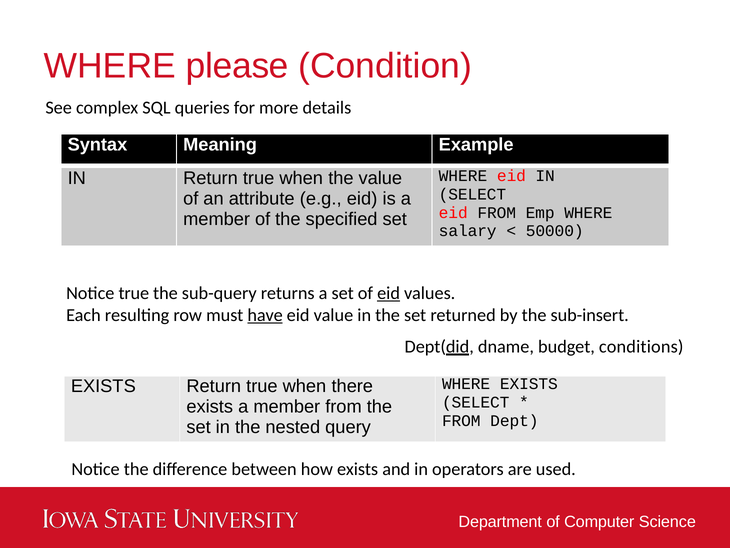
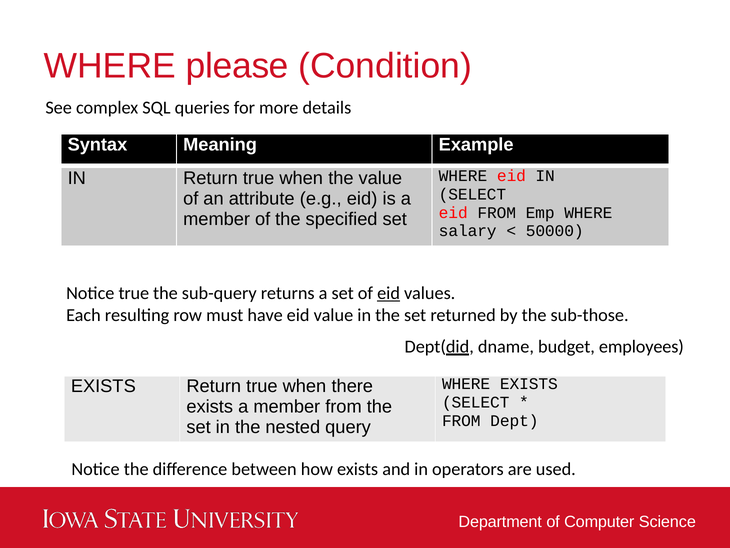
have underline: present -> none
sub-insert: sub-insert -> sub-those
conditions: conditions -> employees
